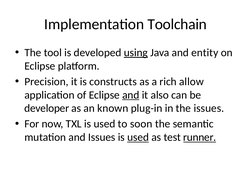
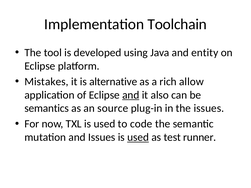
using underline: present -> none
Precision: Precision -> Mistakes
constructs: constructs -> alternative
developer: developer -> semantics
known: known -> source
soon: soon -> code
runner underline: present -> none
